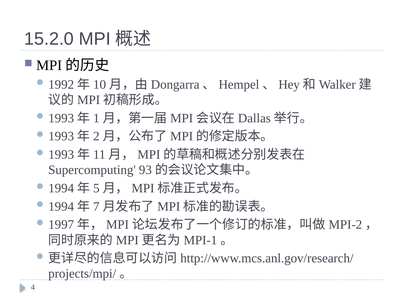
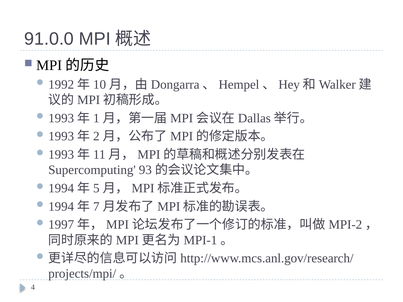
15.2.0: 15.2.0 -> 91.0.0
